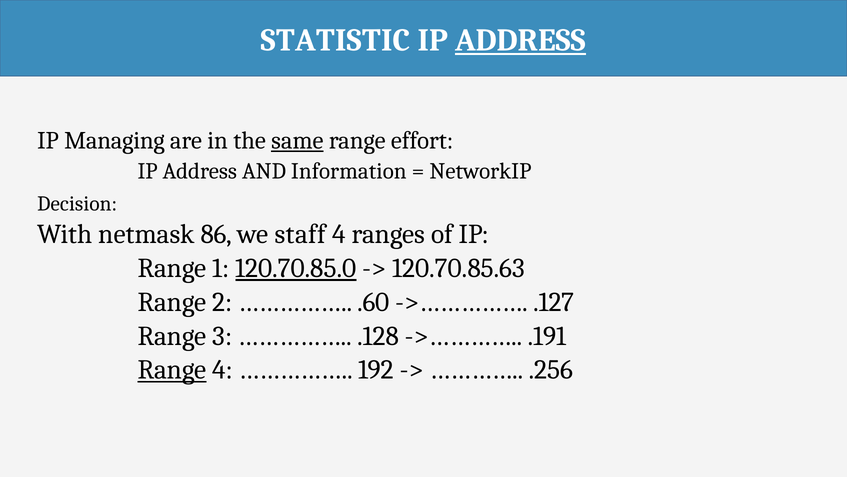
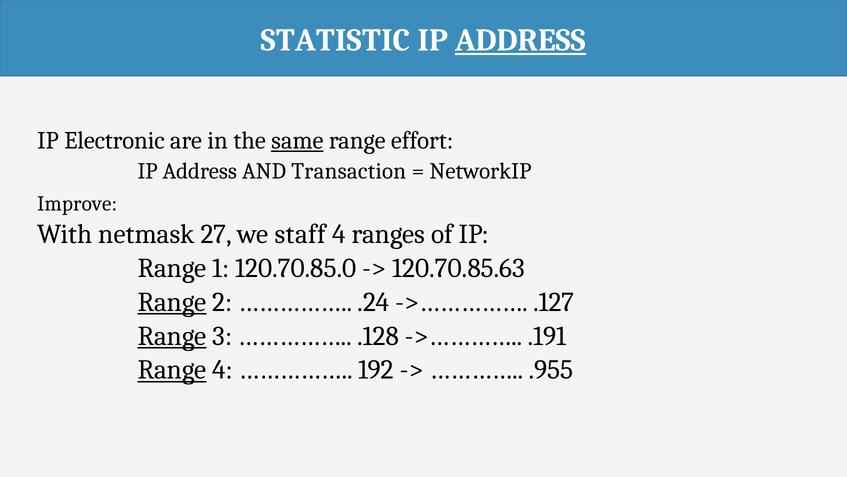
Managing: Managing -> Electronic
Information: Information -> Transaction
Decision: Decision -> Improve
86: 86 -> 27
120.70.85.0 underline: present -> none
Range at (172, 302) underline: none -> present
.60: .60 -> .24
Range at (172, 336) underline: none -> present
.256: .256 -> .955
